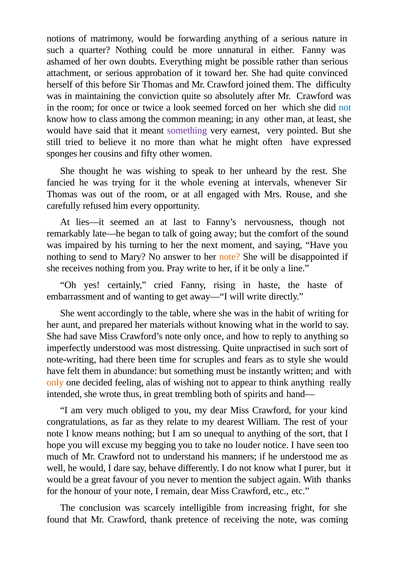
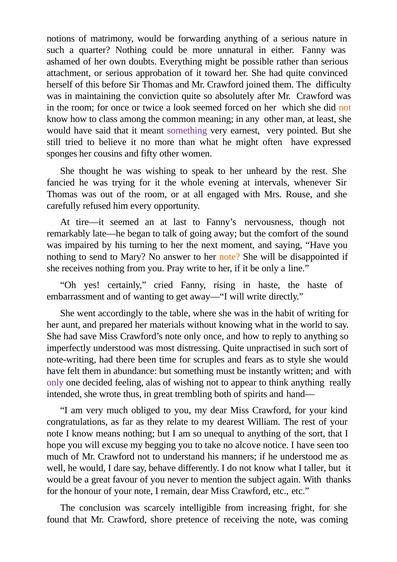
not at (345, 107) colour: blue -> orange
lies—it: lies—it -> tire—it
only at (55, 382) colour: orange -> purple
louder: louder -> alcove
purer: purer -> taller
thank: thank -> shore
